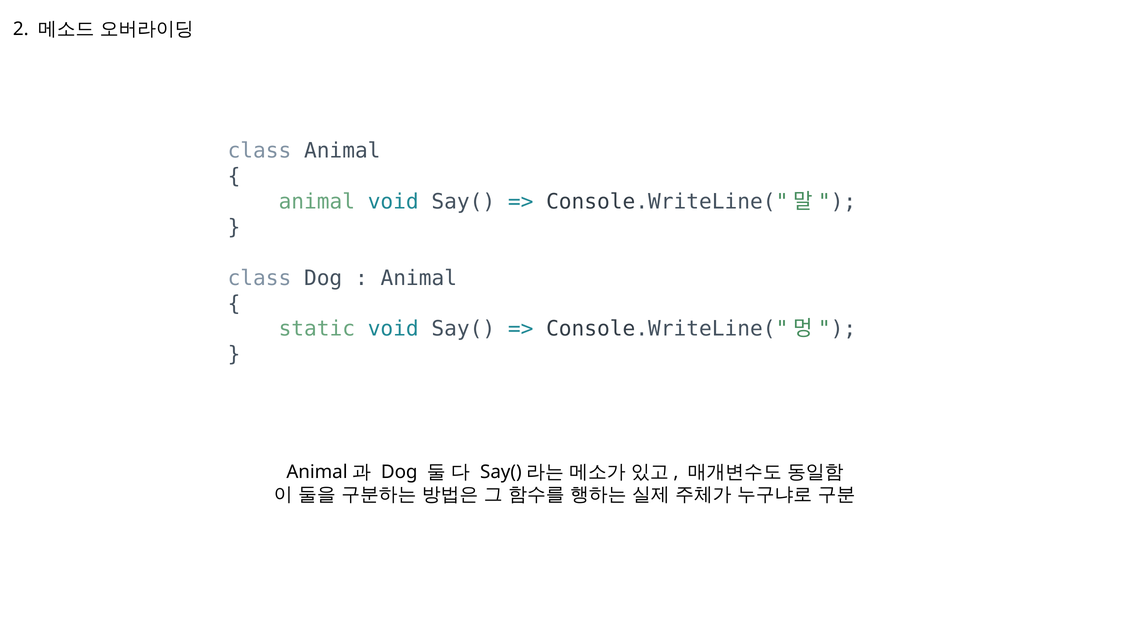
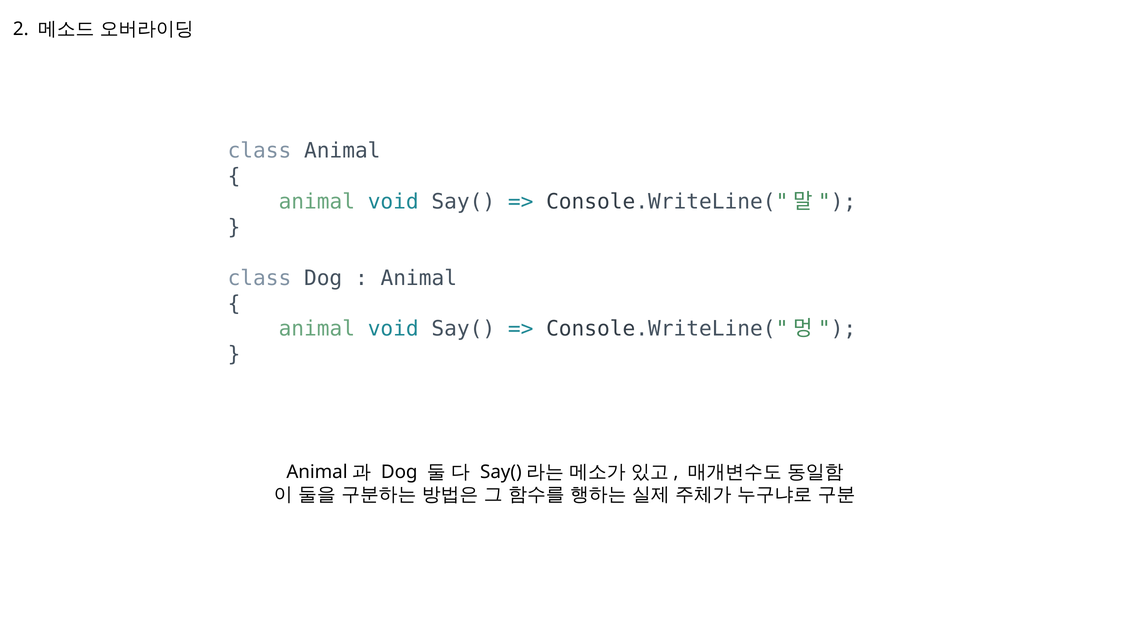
static at (317, 329): static -> animal
